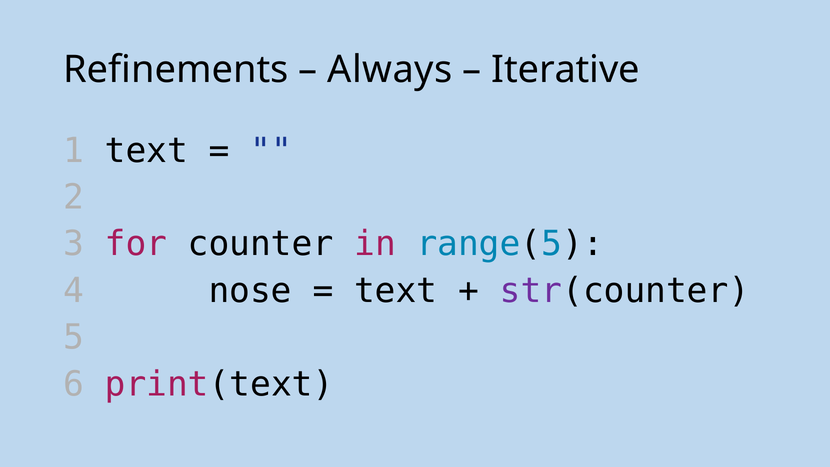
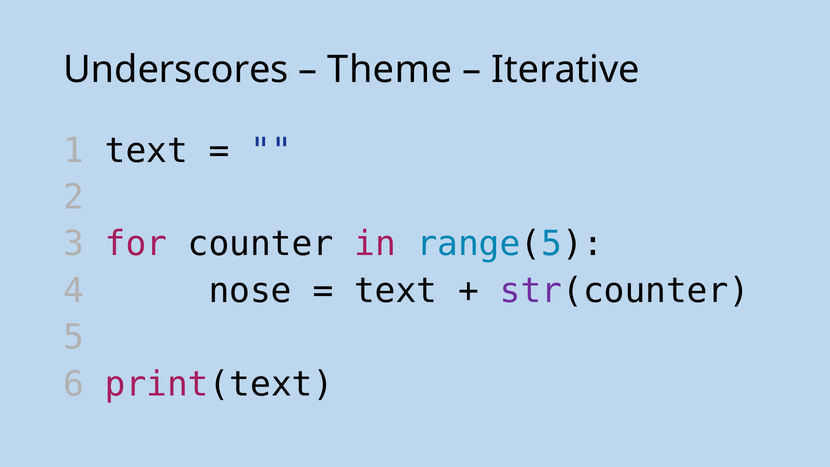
Refinements: Refinements -> Underscores
Always: Always -> Theme
